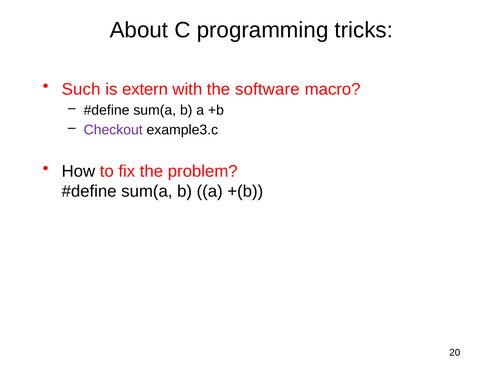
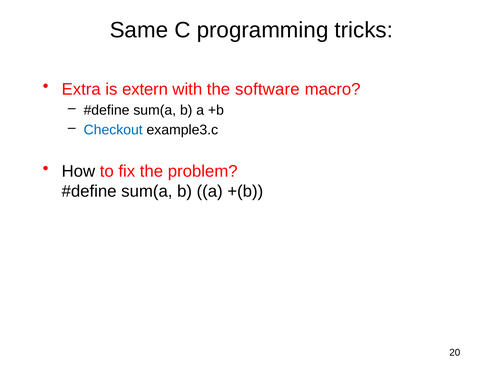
About: About -> Same
Such: Such -> Extra
Checkout colour: purple -> blue
